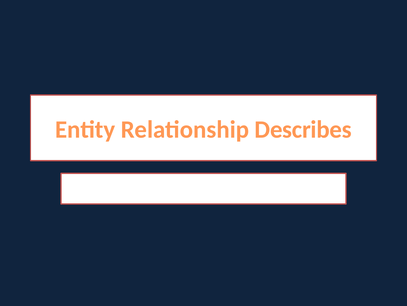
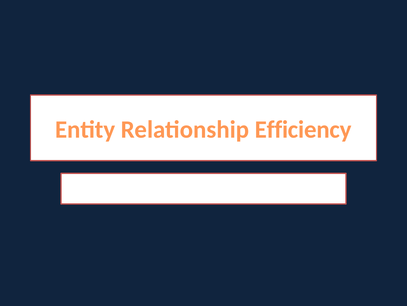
Describes: Describes -> Efficiency
